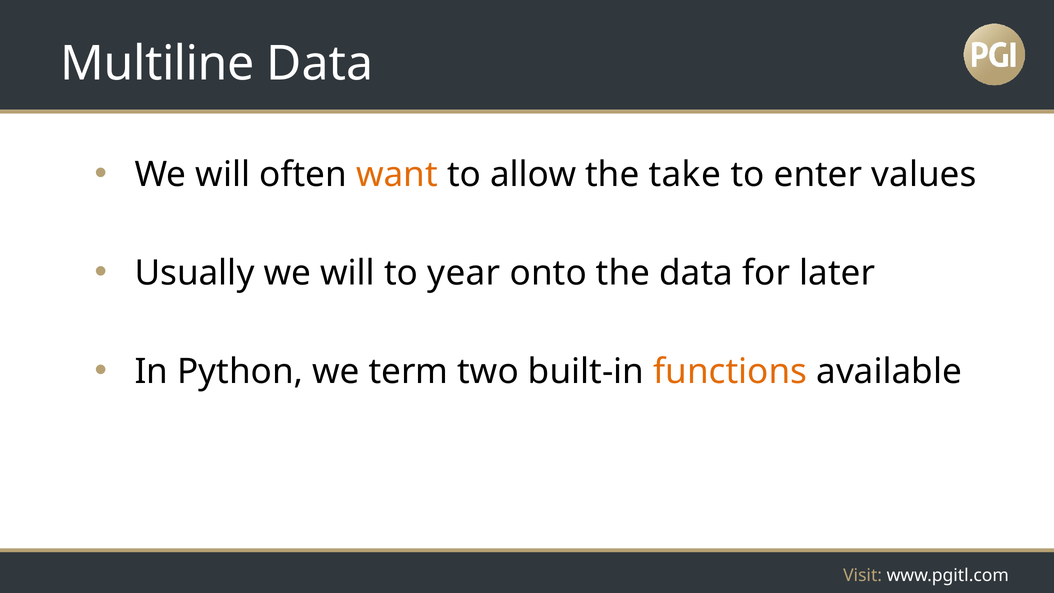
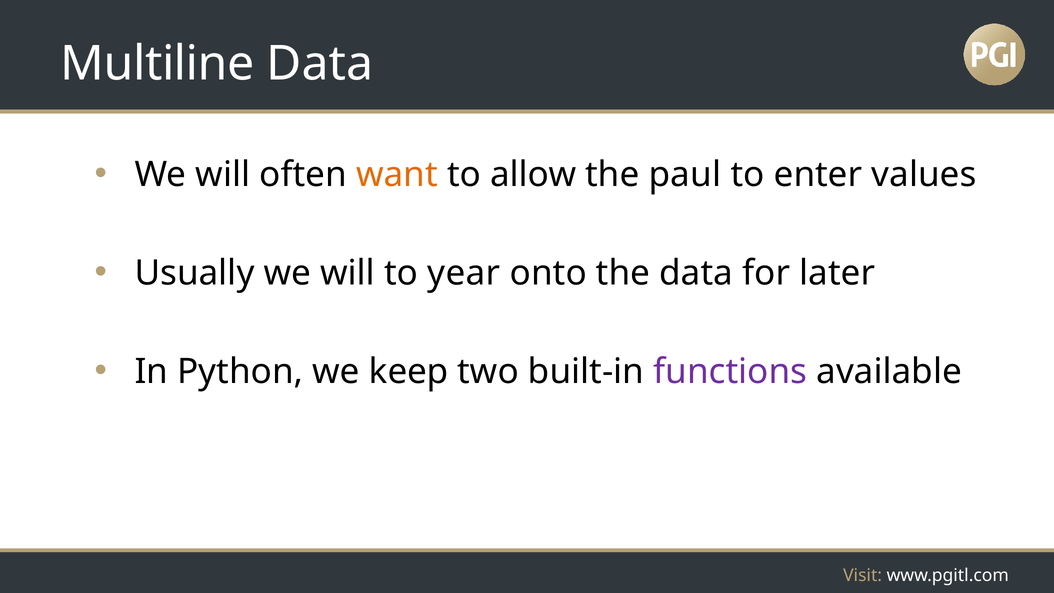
take: take -> paul
term: term -> keep
functions colour: orange -> purple
